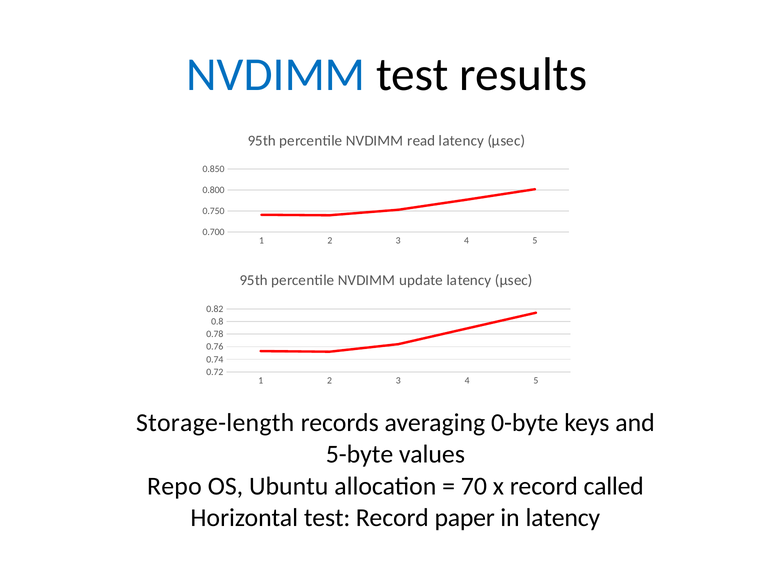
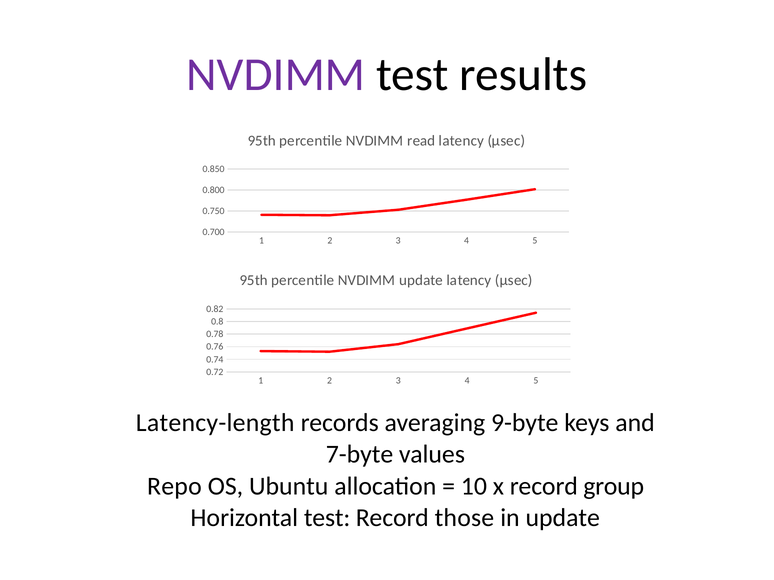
NVDIMM at (276, 75) colour: blue -> purple
Storage-length: Storage-length -> Latency-length
0-byte: 0-byte -> 9-byte
5-byte: 5-byte -> 7-byte
70: 70 -> 10
called: called -> group
paper: paper -> those
in latency: latency -> update
